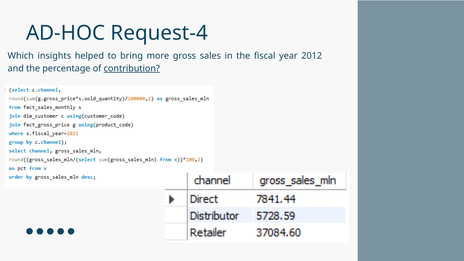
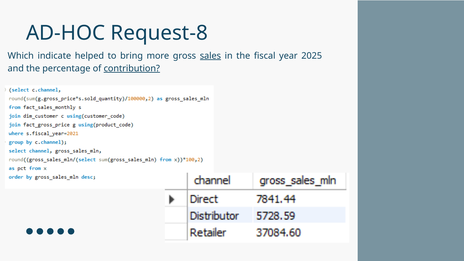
Request-4: Request-4 -> Request-8
insights: insights -> indicate
sales underline: none -> present
2012: 2012 -> 2025
